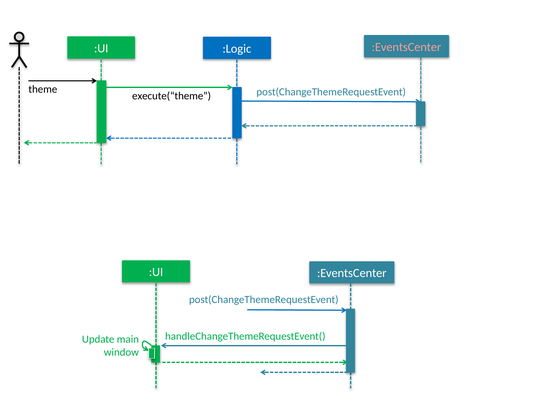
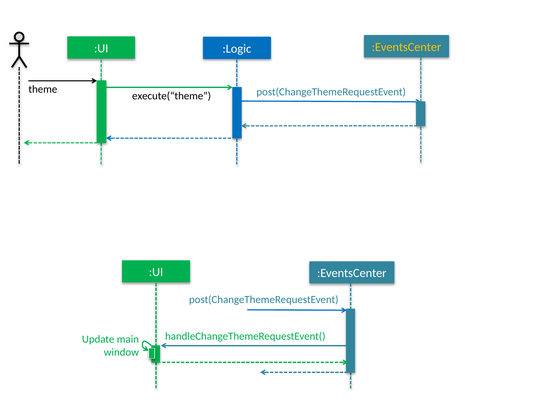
:EventsCenter at (406, 47) colour: pink -> yellow
